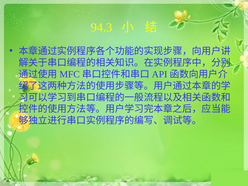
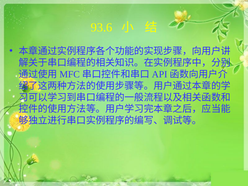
94.3: 94.3 -> 93.6
